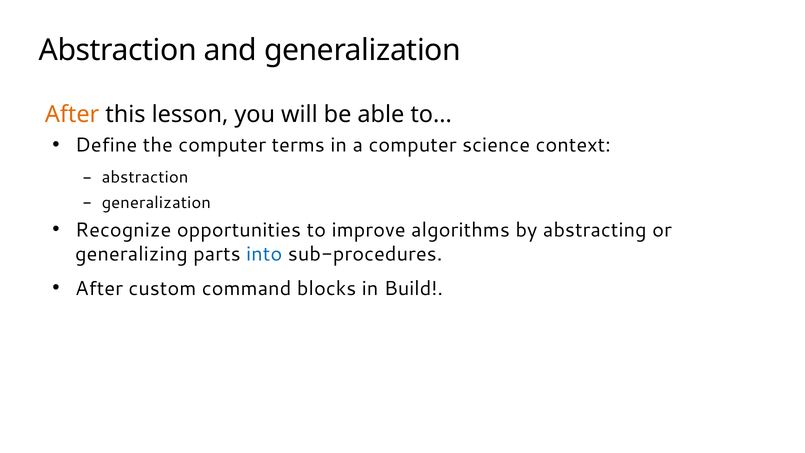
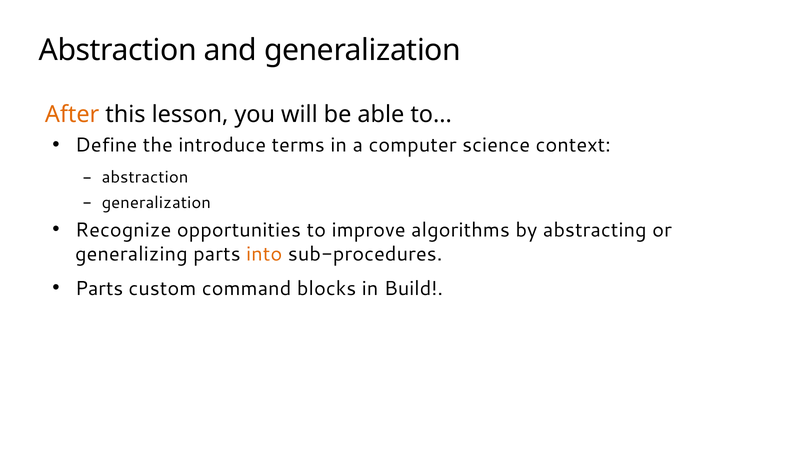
the computer: computer -> introduce
into colour: blue -> orange
After at (99, 288): After -> Parts
